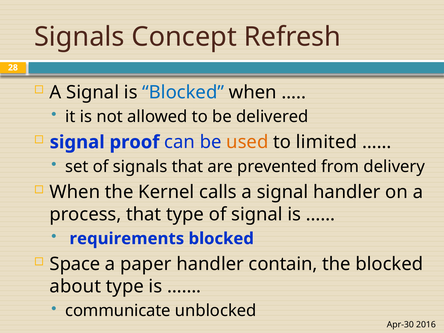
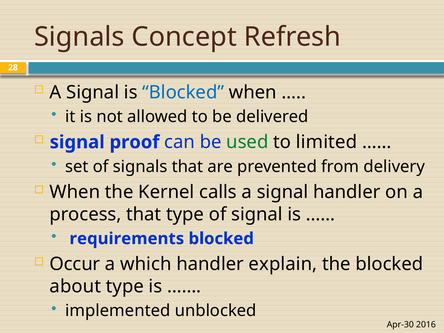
used colour: orange -> green
Space: Space -> Occur
paper: paper -> which
contain: contain -> explain
communicate: communicate -> implemented
